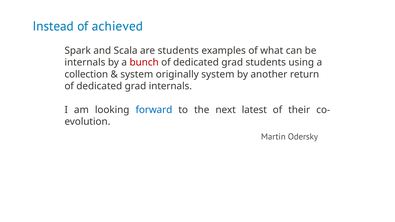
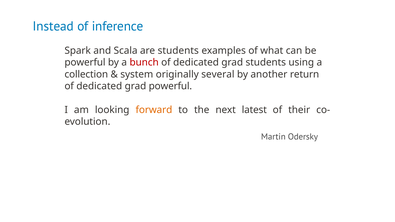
achieved: achieved -> inference
internals at (85, 63): internals -> powerful
originally system: system -> several
grad internals: internals -> powerful
forward colour: blue -> orange
